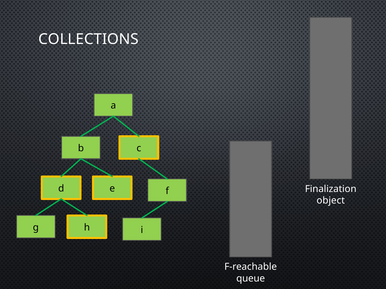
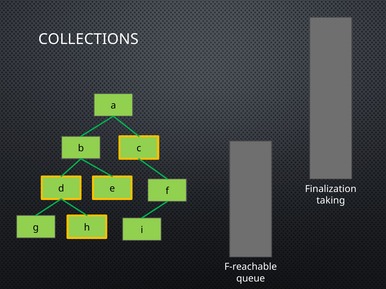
object: object -> taking
